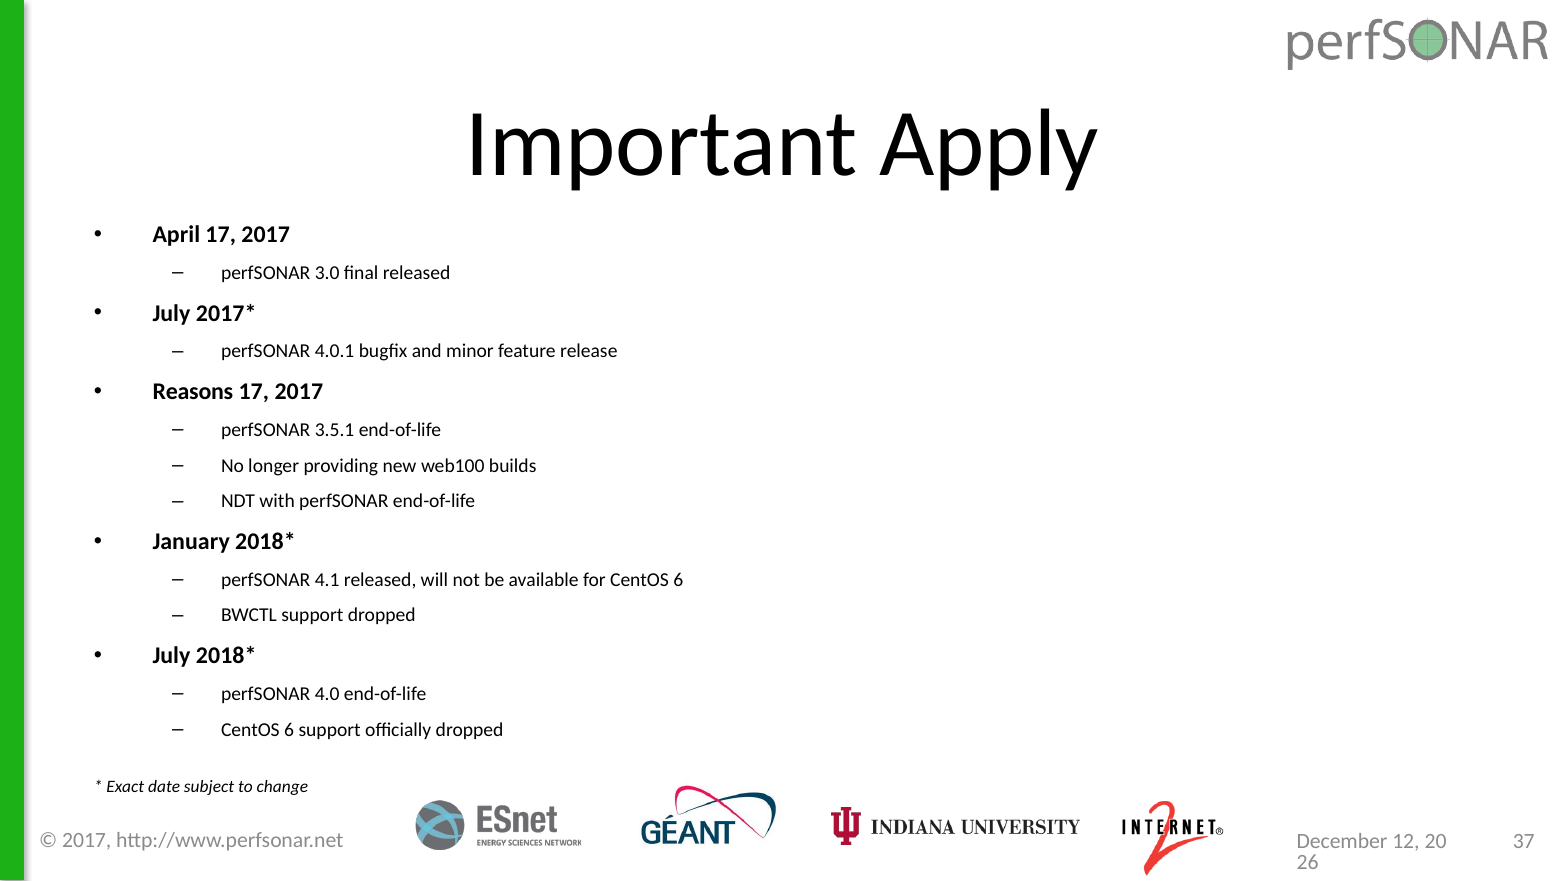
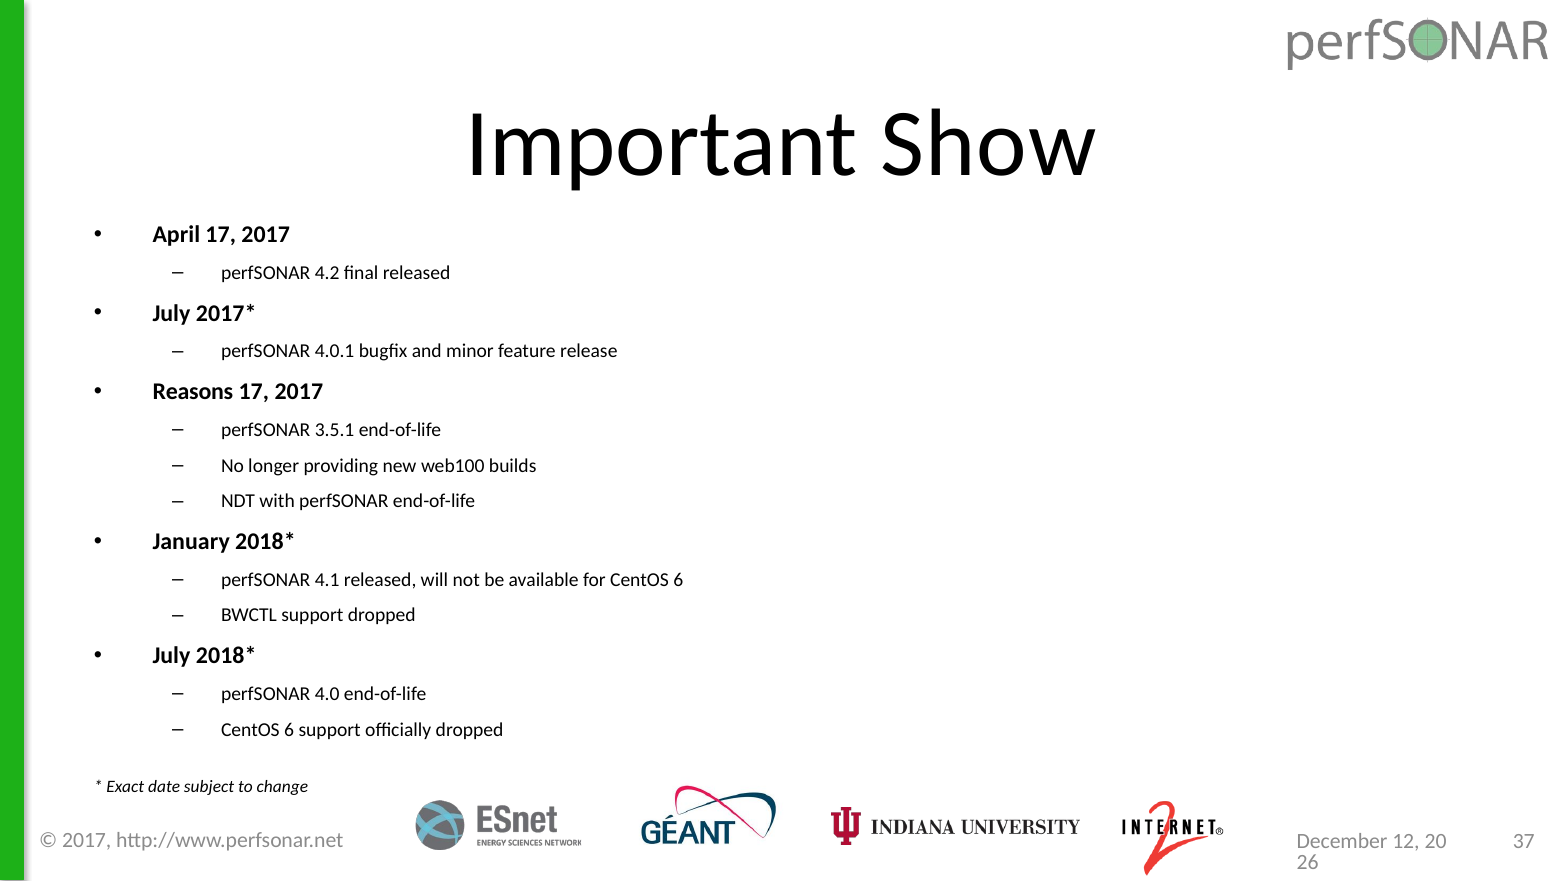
Apply: Apply -> Show
3.0: 3.0 -> 4.2
